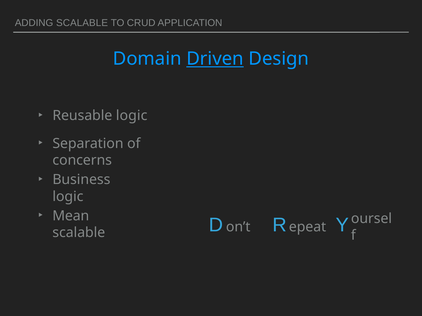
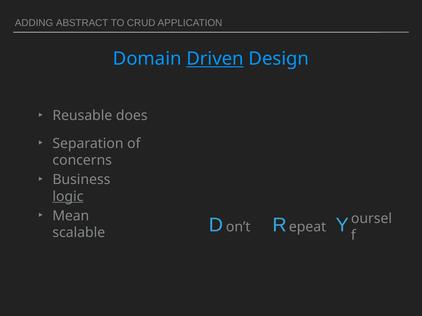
ADDING SCALABLE: SCALABLE -> ABSTRACT
Reusable logic: logic -> does
logic at (68, 197) underline: none -> present
